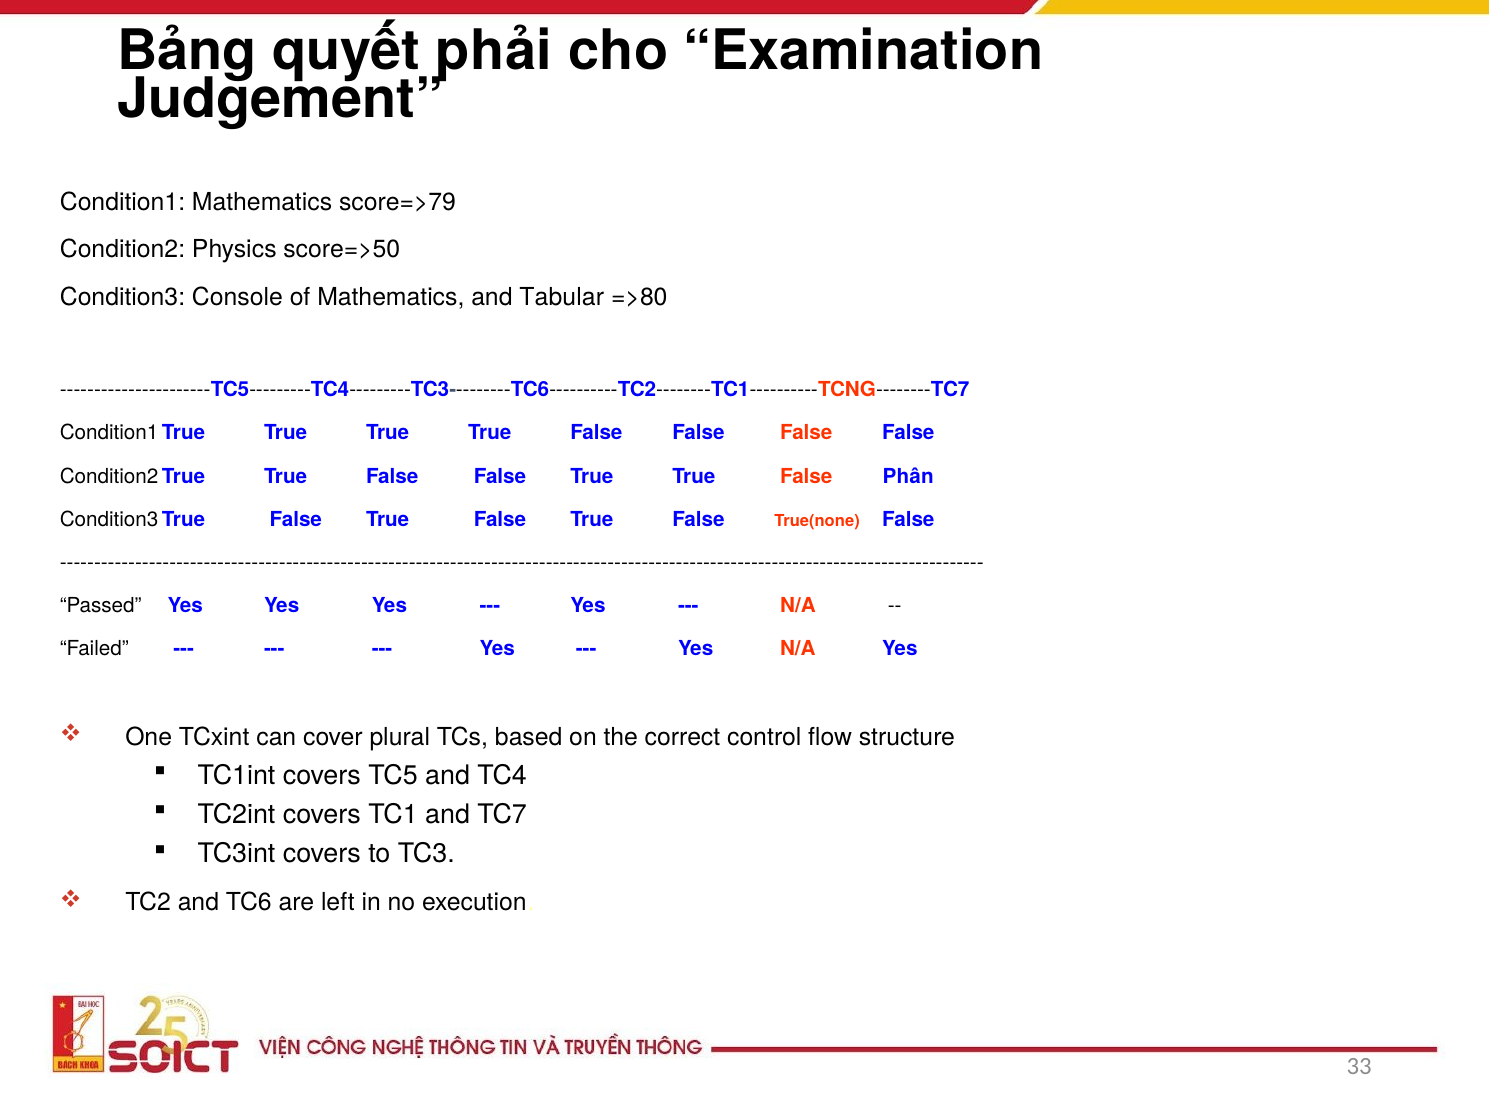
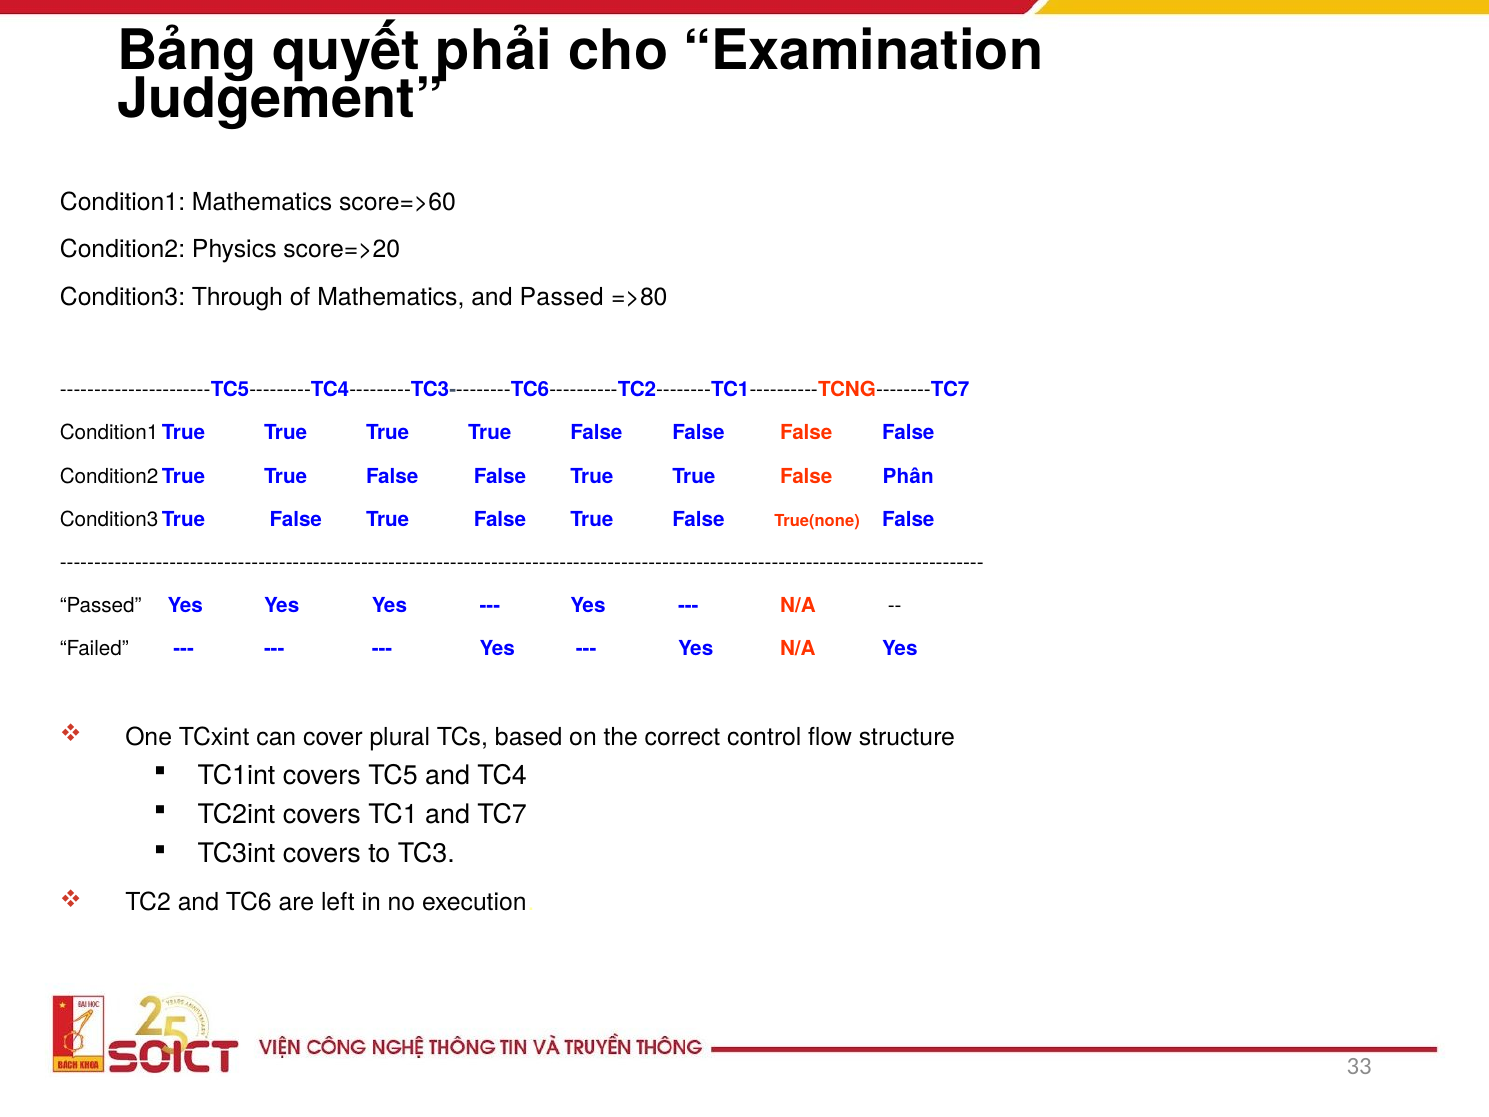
score=>79: score=>79 -> score=>60
score=>50: score=>50 -> score=>20
Console: Console -> Through
and Tabular: Tabular -> Passed
